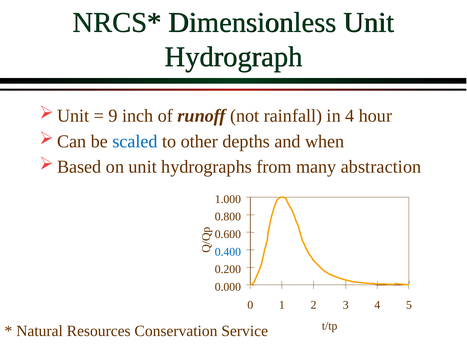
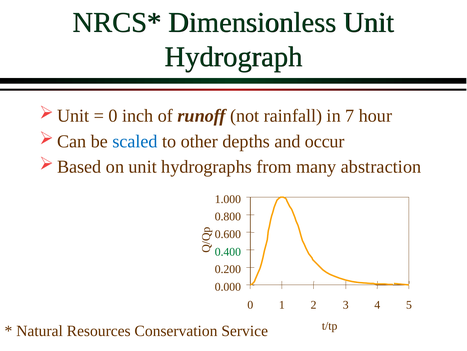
9 at (113, 116): 9 -> 0
in 4: 4 -> 7
when: when -> occur
0.400 colour: blue -> green
